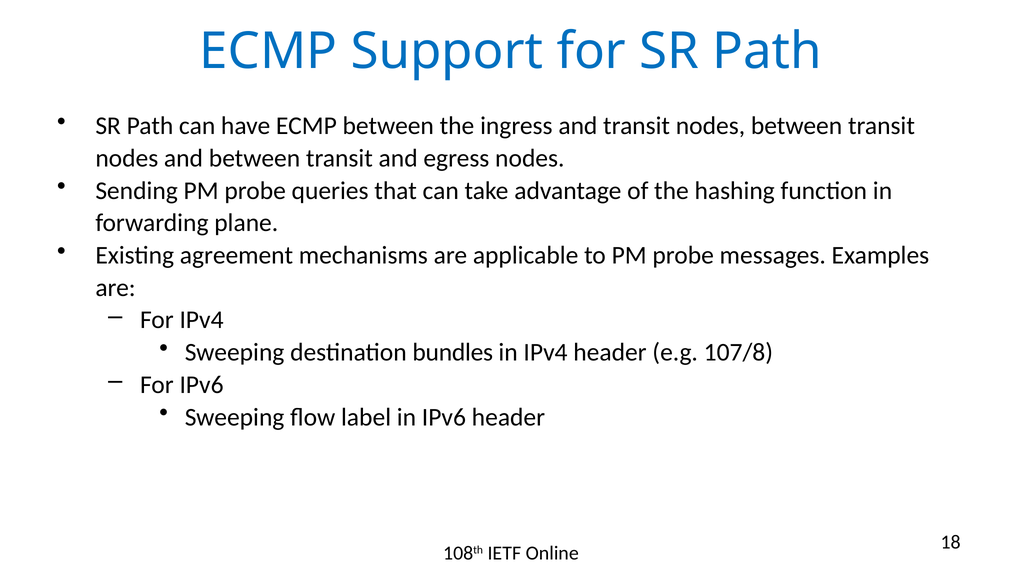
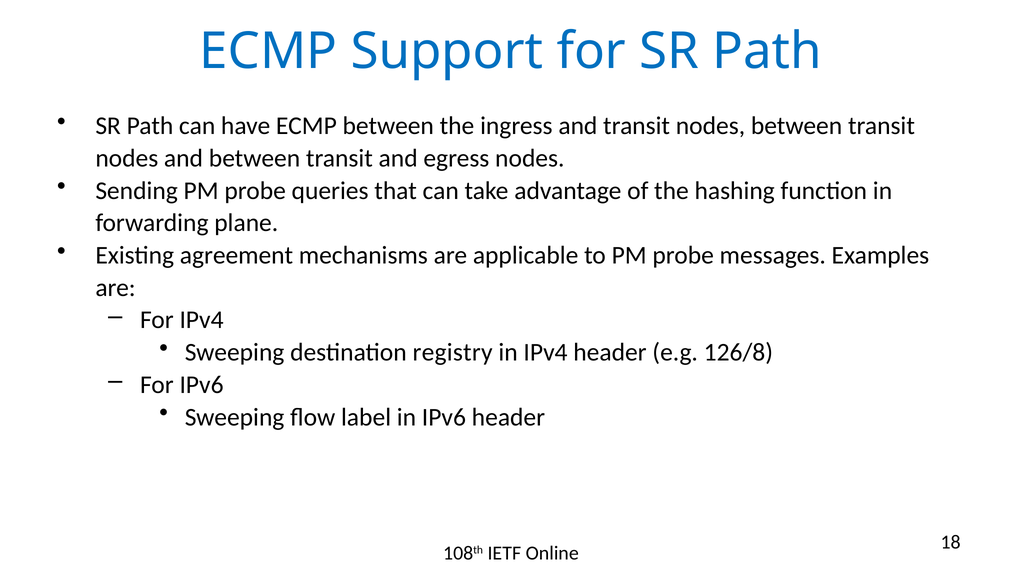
bundles: bundles -> registry
107/8: 107/8 -> 126/8
